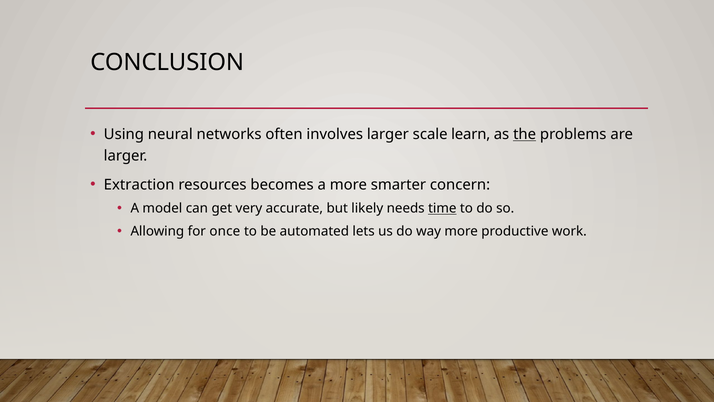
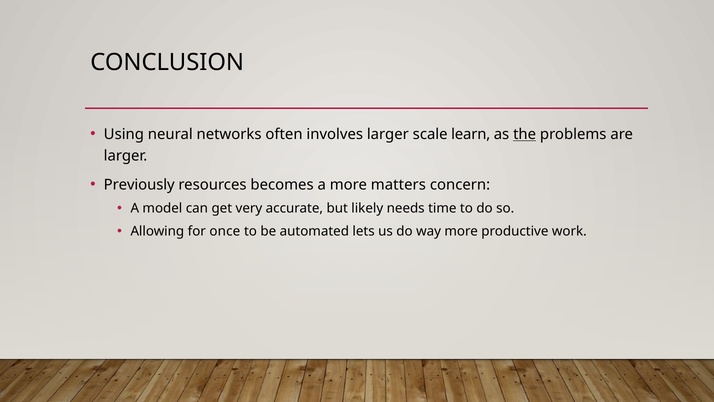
Extraction: Extraction -> Previously
smarter: smarter -> matters
time underline: present -> none
